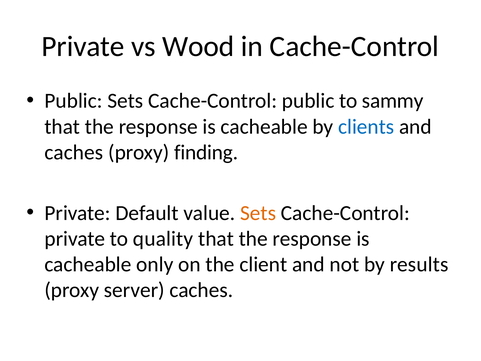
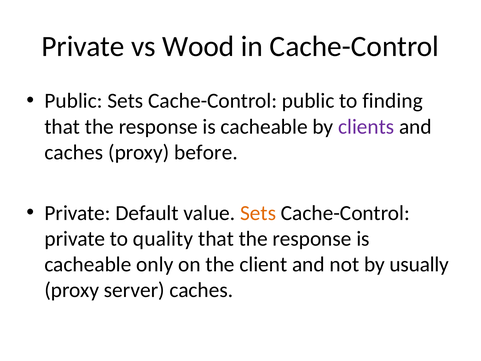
sammy: sammy -> finding
clients colour: blue -> purple
finding: finding -> before
results: results -> usually
